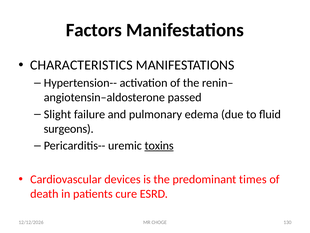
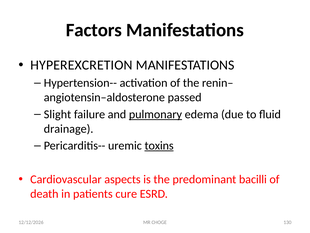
CHARACTERISTICS: CHARACTERISTICS -> HYPEREXCRETION
pulmonary underline: none -> present
surgeons: surgeons -> drainage
devices: devices -> aspects
times: times -> bacilli
